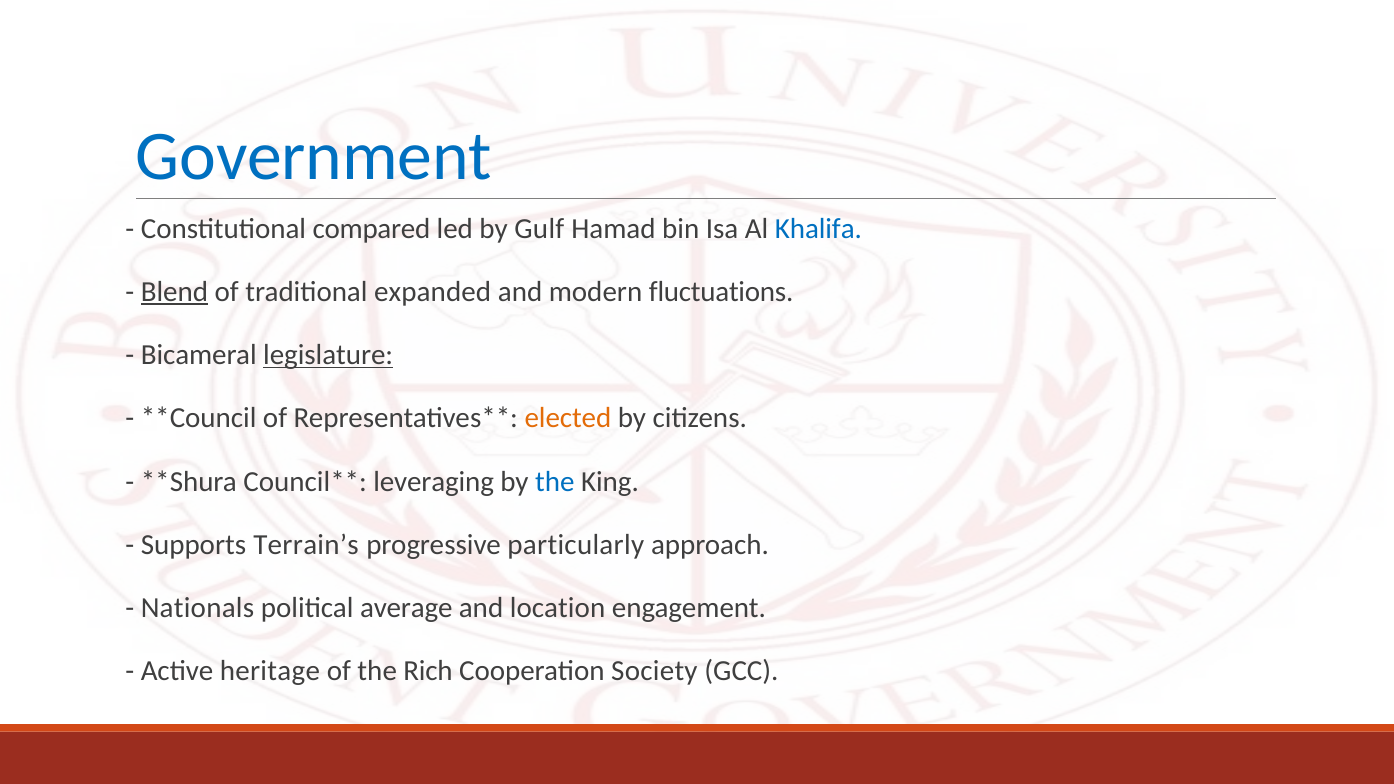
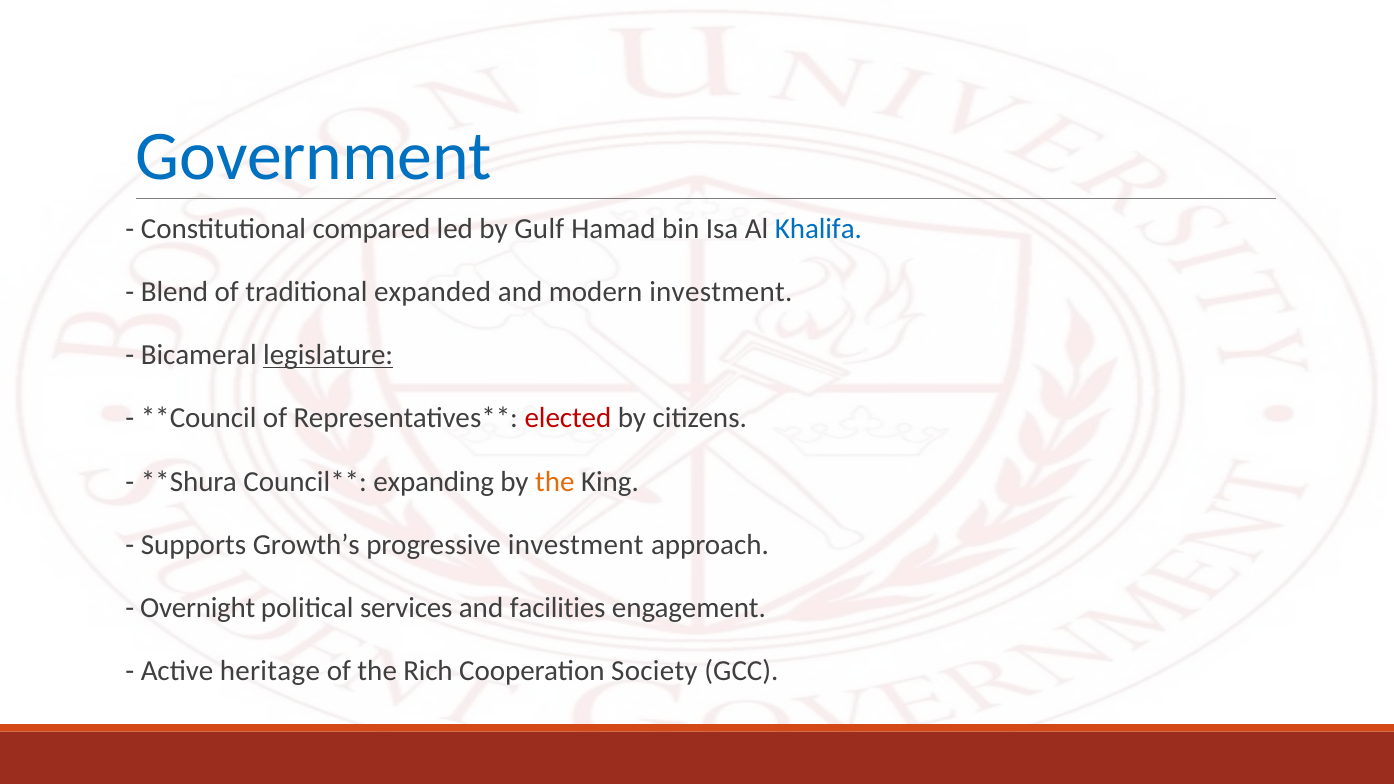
Blend underline: present -> none
modern fluctuations: fluctuations -> investment
elected colour: orange -> red
leveraging: leveraging -> expanding
the at (555, 482) colour: blue -> orange
Terrain’s: Terrain’s -> Growth’s
progressive particularly: particularly -> investment
Nationals: Nationals -> Overnight
average: average -> services
location: location -> facilities
